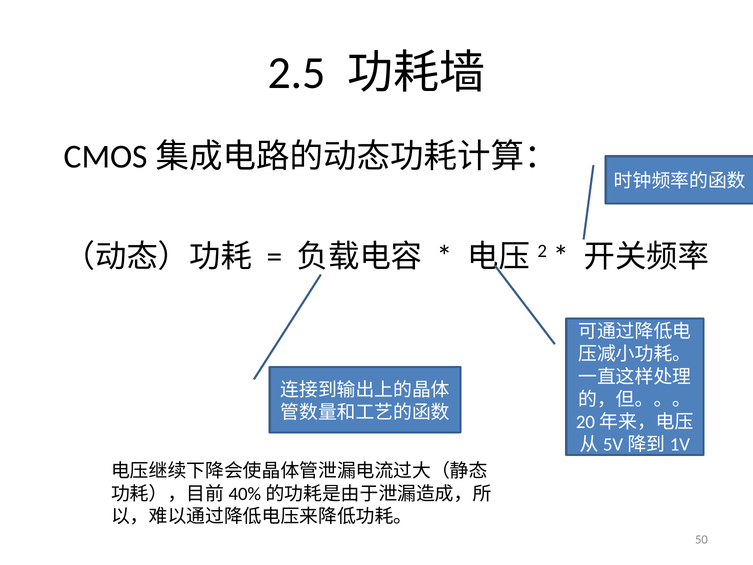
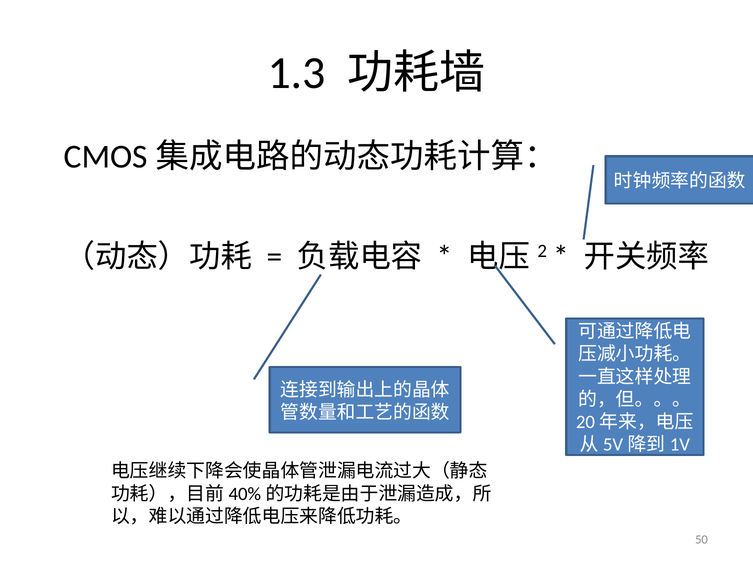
2.5: 2.5 -> 1.3
